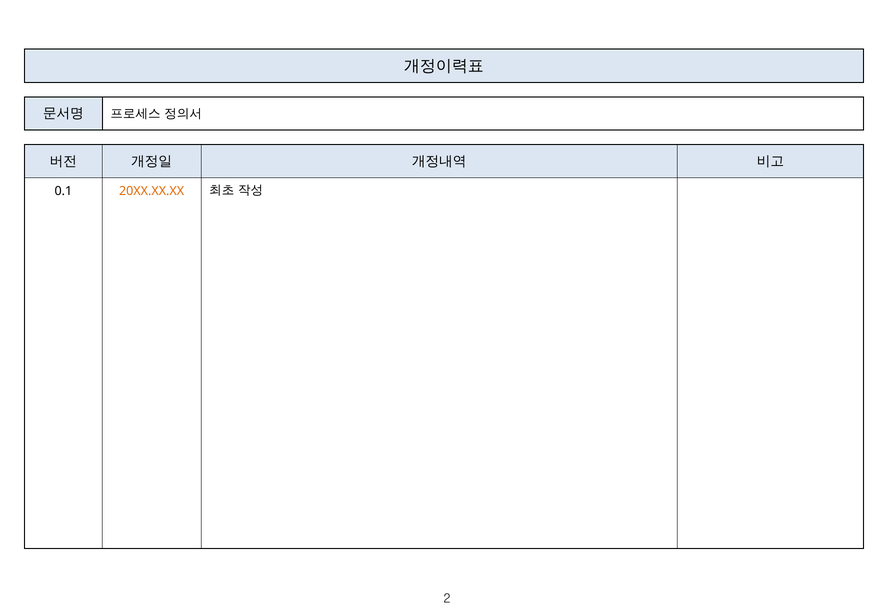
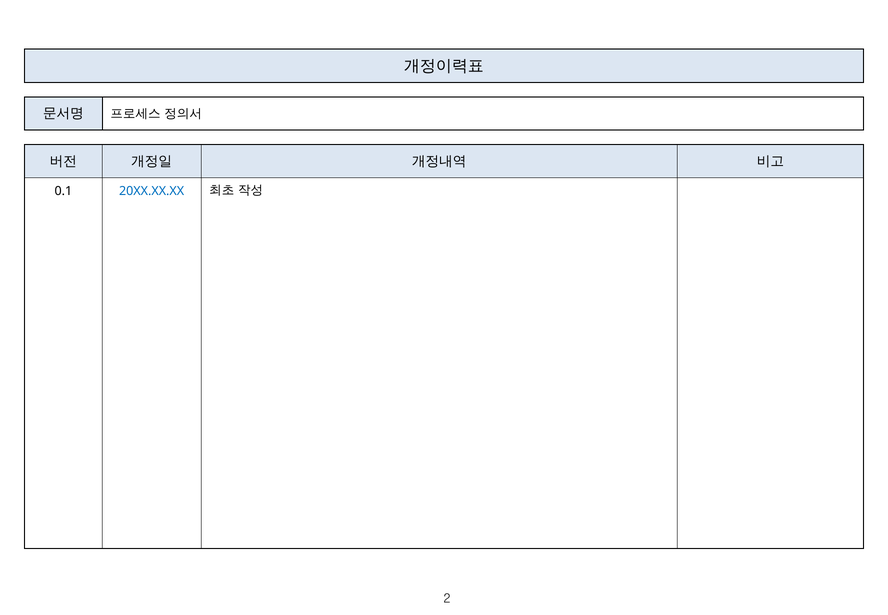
20XX.XX.XX colour: orange -> blue
